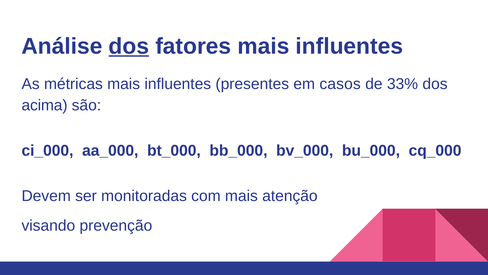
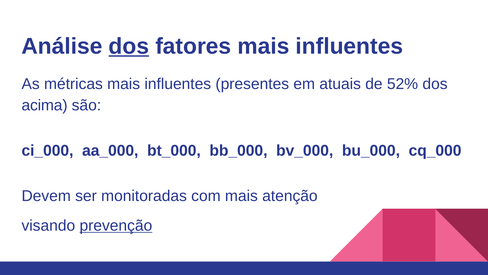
casos: casos -> atuais
33%: 33% -> 52%
prevenção underline: none -> present
